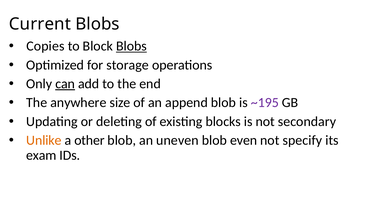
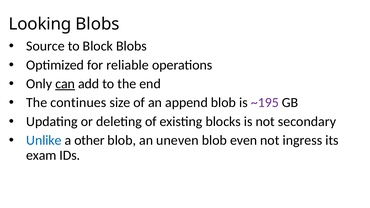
Current: Current -> Looking
Copies: Copies -> Source
Blobs at (131, 46) underline: present -> none
storage: storage -> reliable
anywhere: anywhere -> continues
Unlike colour: orange -> blue
specify: specify -> ingress
